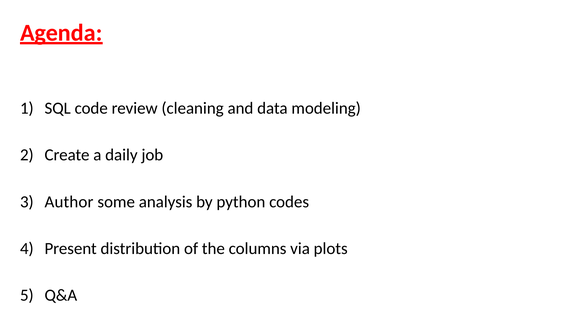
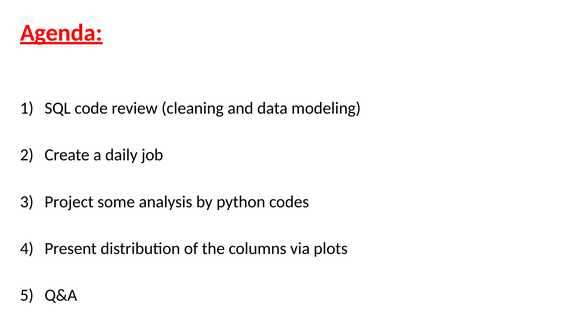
Author: Author -> Project
